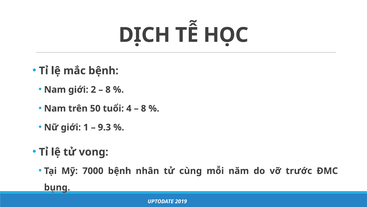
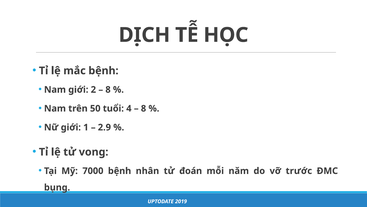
9.3: 9.3 -> 2.9
cùng: cùng -> đoán
